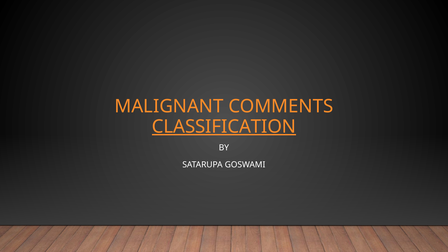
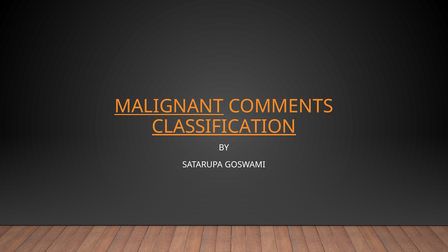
MALIGNANT underline: none -> present
